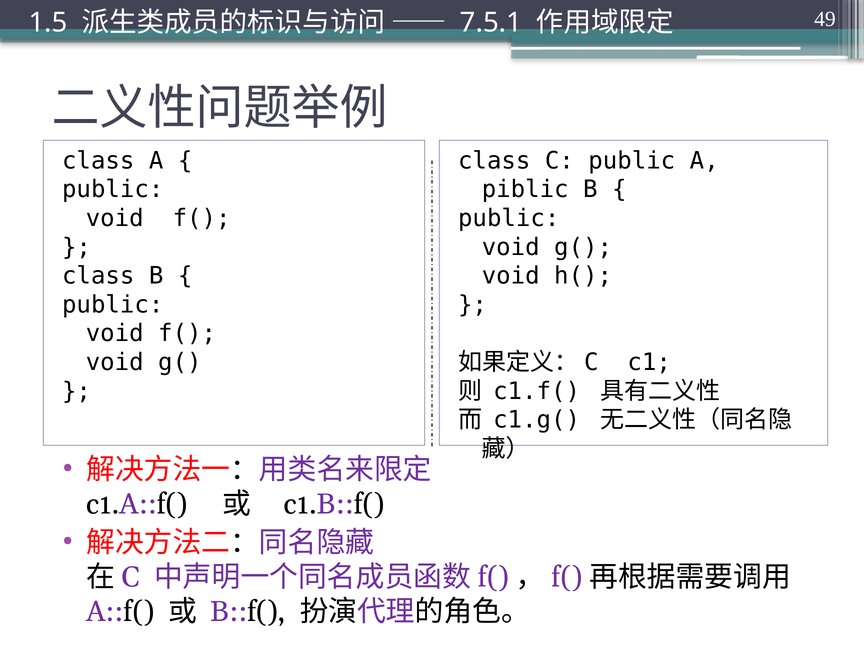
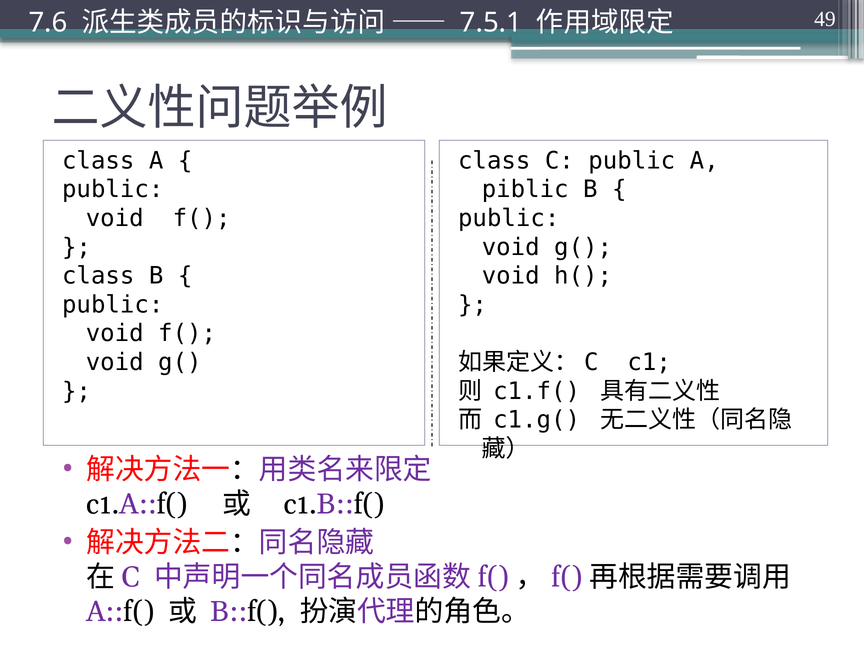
1.5: 1.5 -> 7.6
